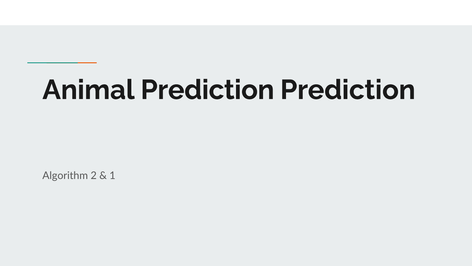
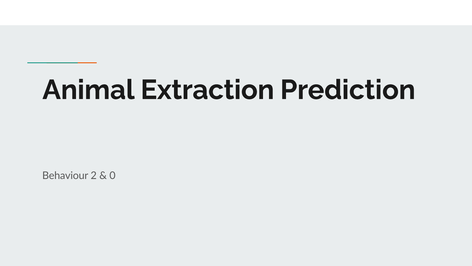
Animal Prediction: Prediction -> Extraction
Algorithm: Algorithm -> Behaviour
1: 1 -> 0
